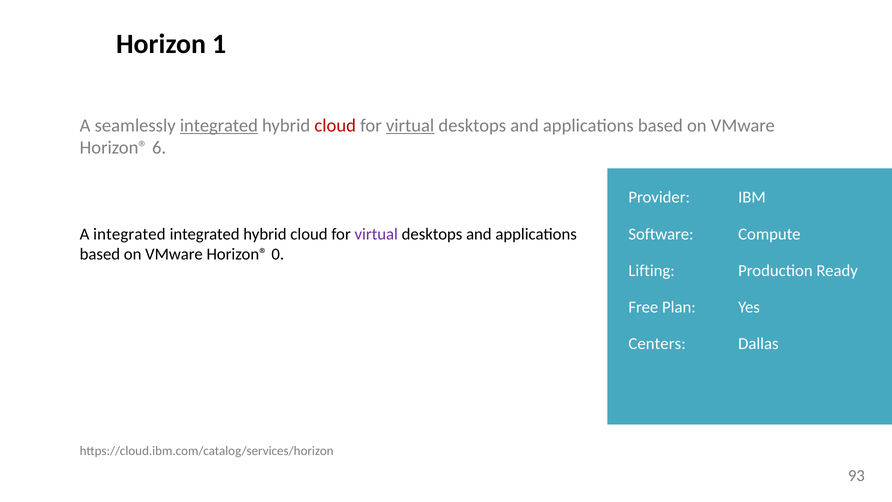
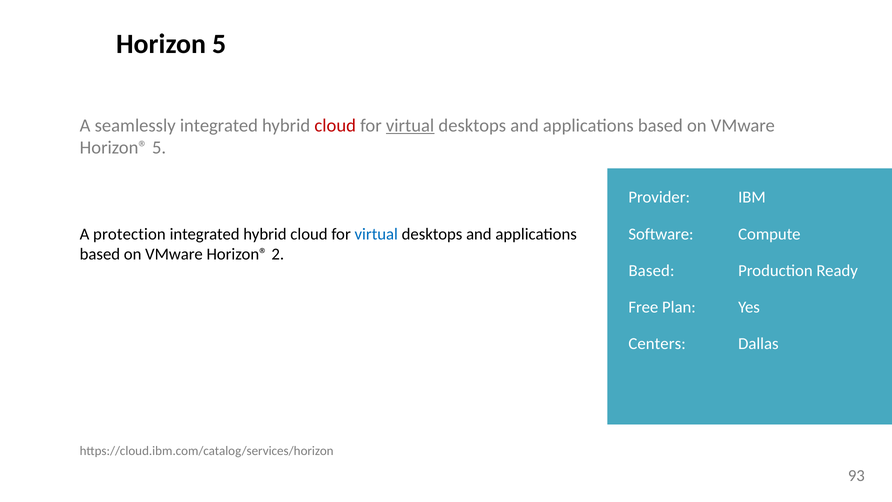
Horizon 1: 1 -> 5
integrated at (219, 125) underline: present -> none
Horizon® 6: 6 -> 5
A integrated: integrated -> protection
virtual at (376, 234) colour: purple -> blue
0: 0 -> 2
Lifting at (652, 271): Lifting -> Based
